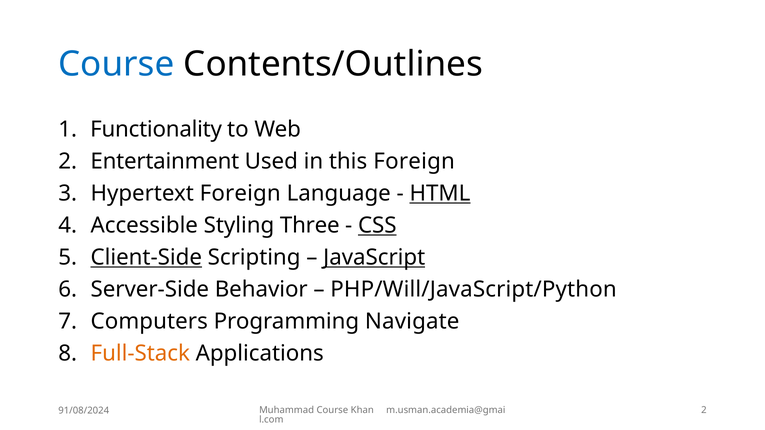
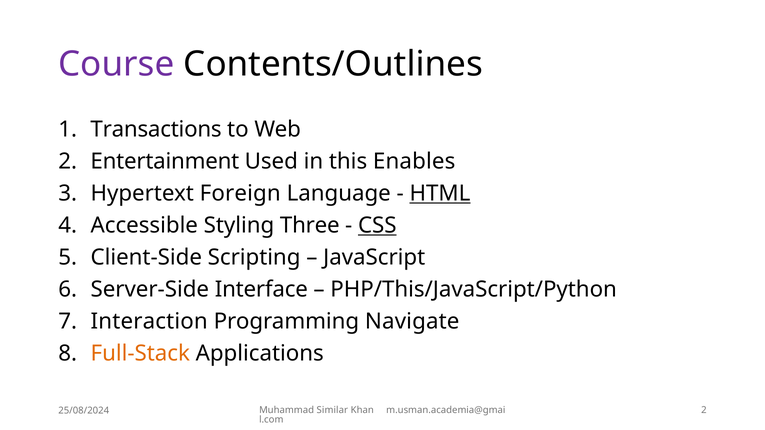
Course at (116, 64) colour: blue -> purple
Functionality: Functionality -> Transactions
this Foreign: Foreign -> Enables
Client-Side underline: present -> none
JavaScript underline: present -> none
Behavior: Behavior -> Interface
PHP/Will/JavaScript/Python: PHP/Will/JavaScript/Python -> PHP/This/JavaScript/Python
Computers: Computers -> Interaction
Muhammad Course: Course -> Similar
91/08/2024: 91/08/2024 -> 25/08/2024
